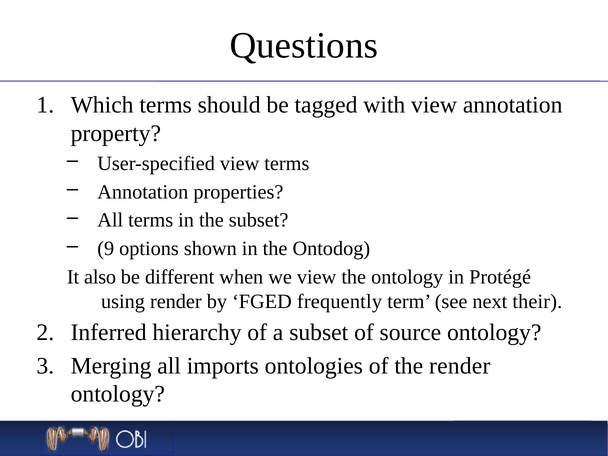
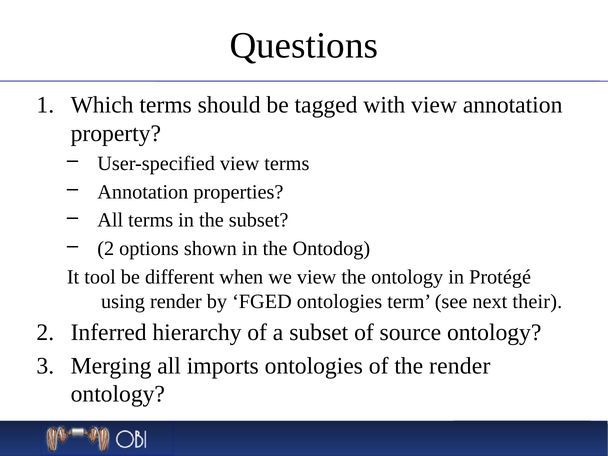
9 at (106, 249): 9 -> 2
also: also -> tool
FGED frequently: frequently -> ontologies
